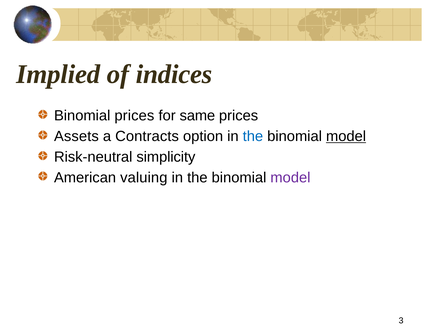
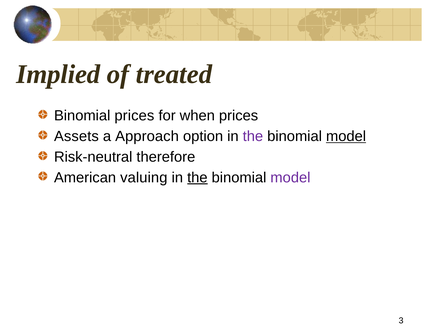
indices: indices -> treated
same: same -> when
Contracts: Contracts -> Approach
the at (253, 136) colour: blue -> purple
simplicity: simplicity -> therefore
the at (197, 177) underline: none -> present
